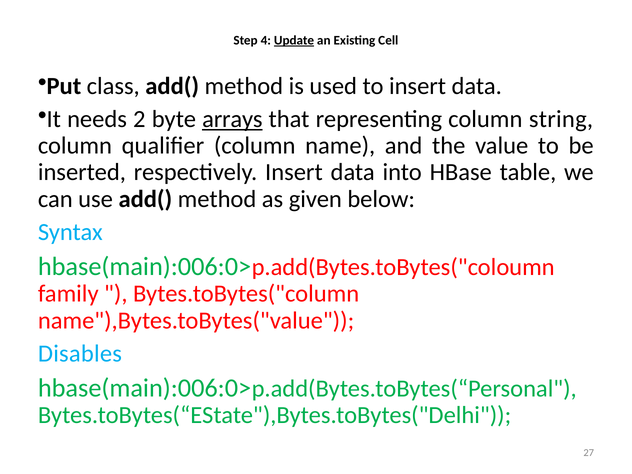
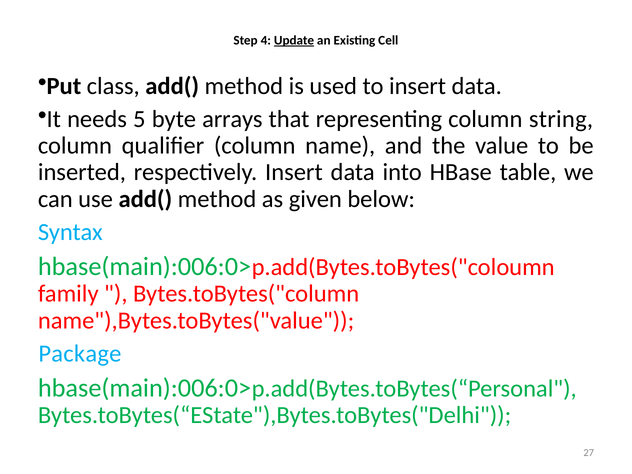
2: 2 -> 5
arrays underline: present -> none
Disables: Disables -> Package
